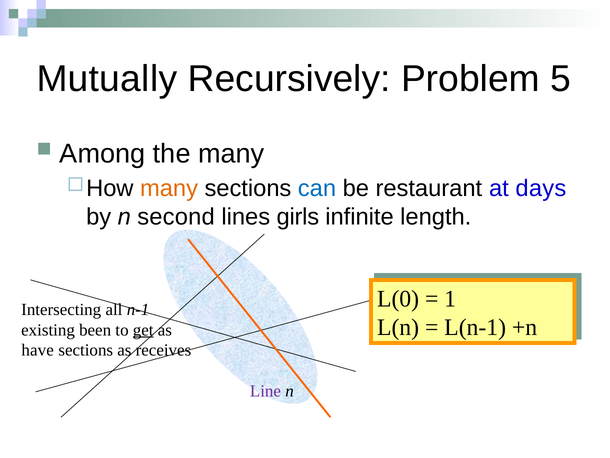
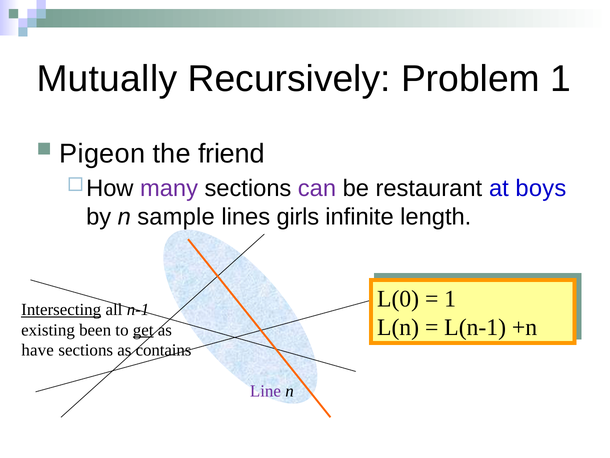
Problem 5: 5 -> 1
Among: Among -> Pigeon
the many: many -> friend
many at (169, 188) colour: orange -> purple
can colour: blue -> purple
days: days -> boys
second: second -> sample
Intersecting underline: none -> present
receives: receives -> contains
